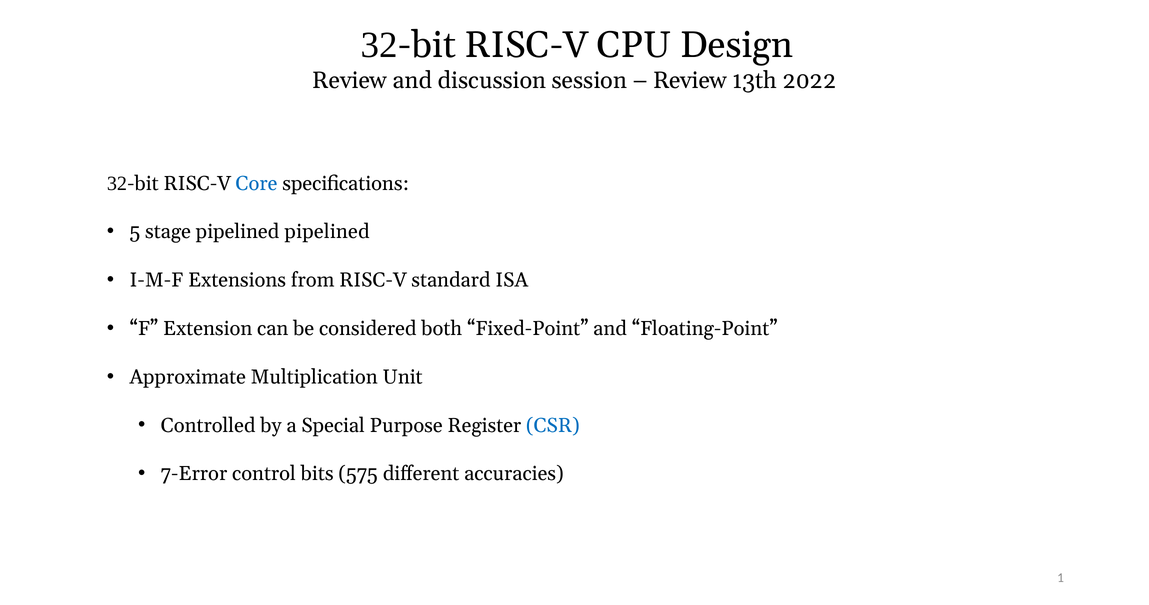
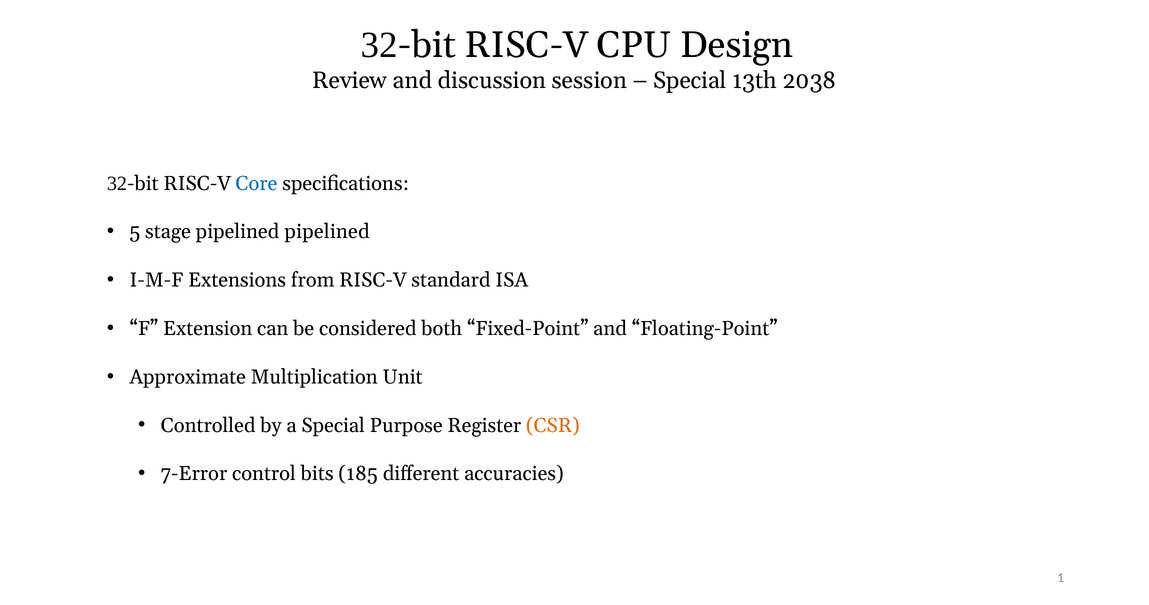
Review at (690, 81): Review -> Special
2022: 2022 -> 2038
CSR colour: blue -> orange
575: 575 -> 185
